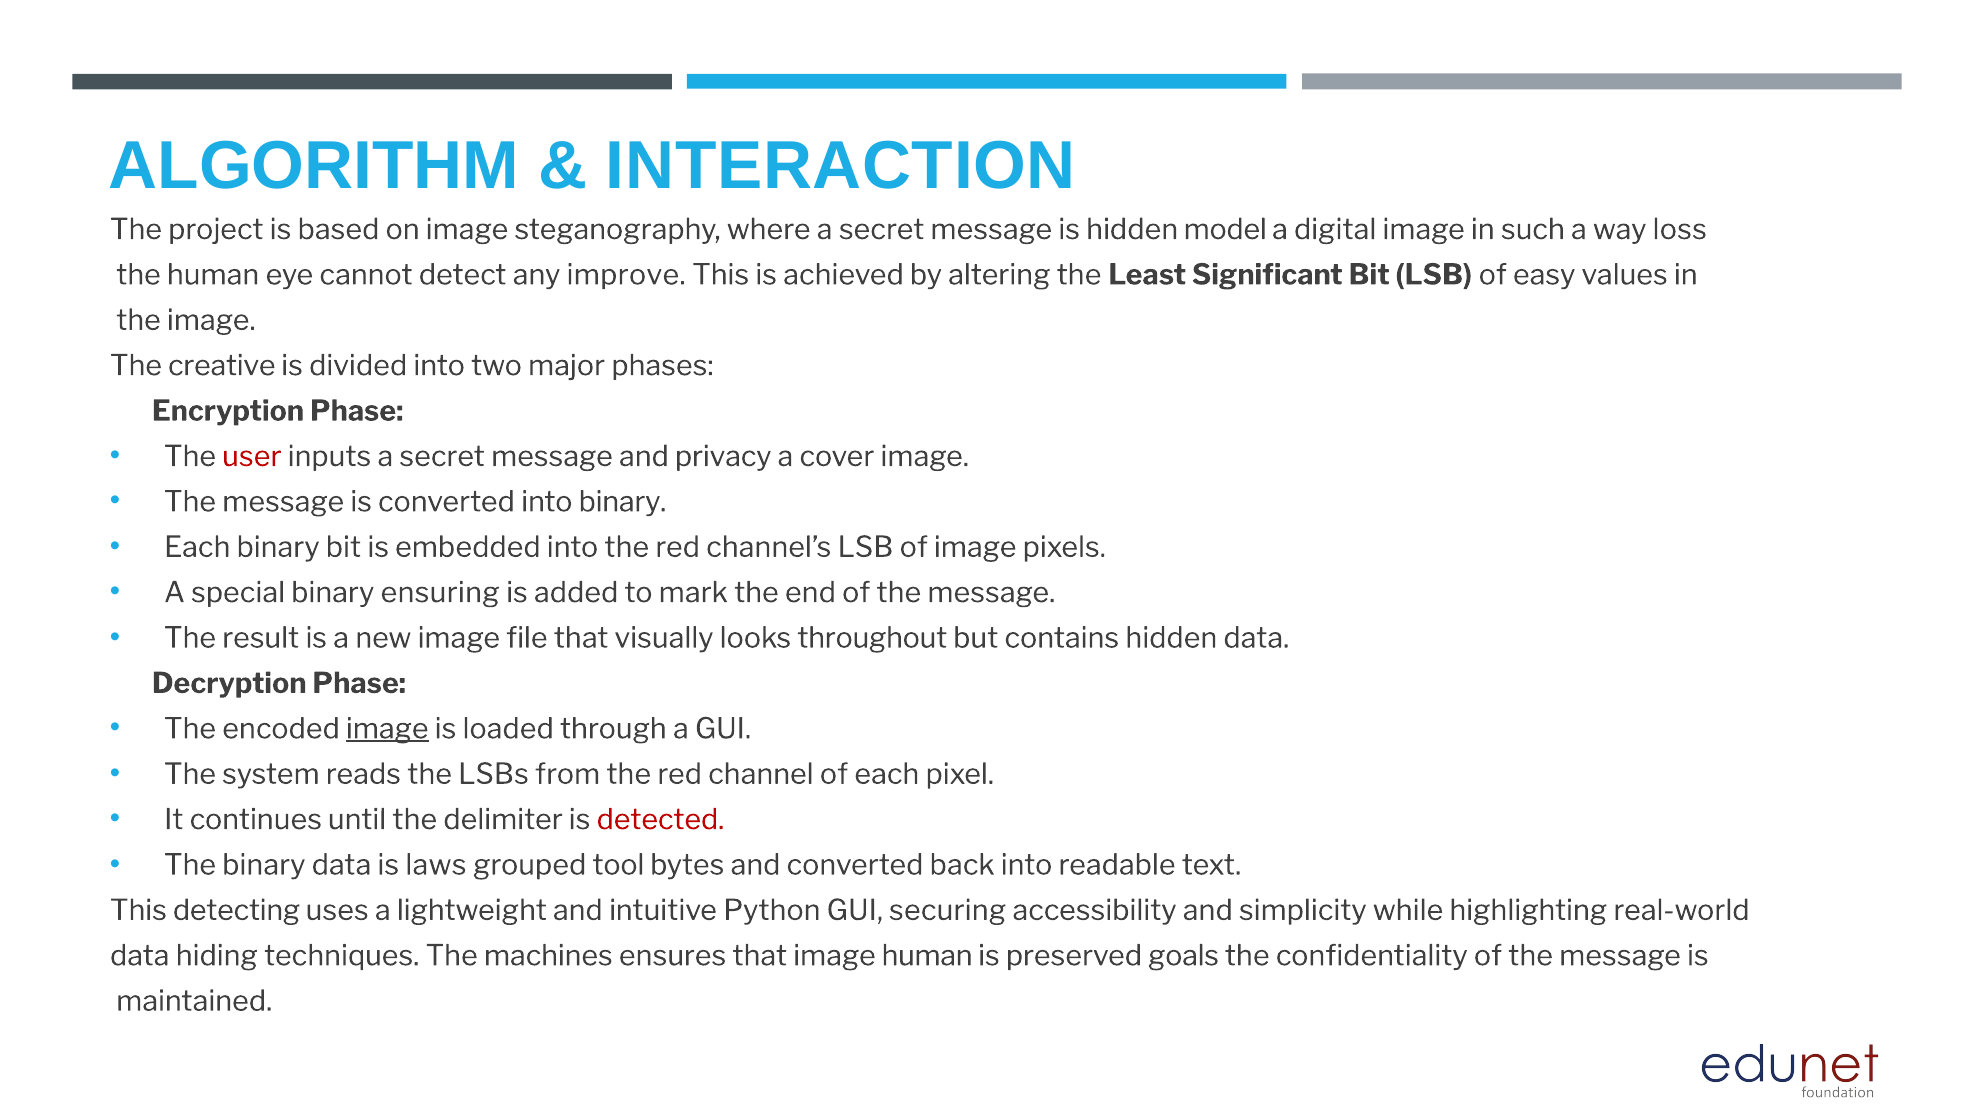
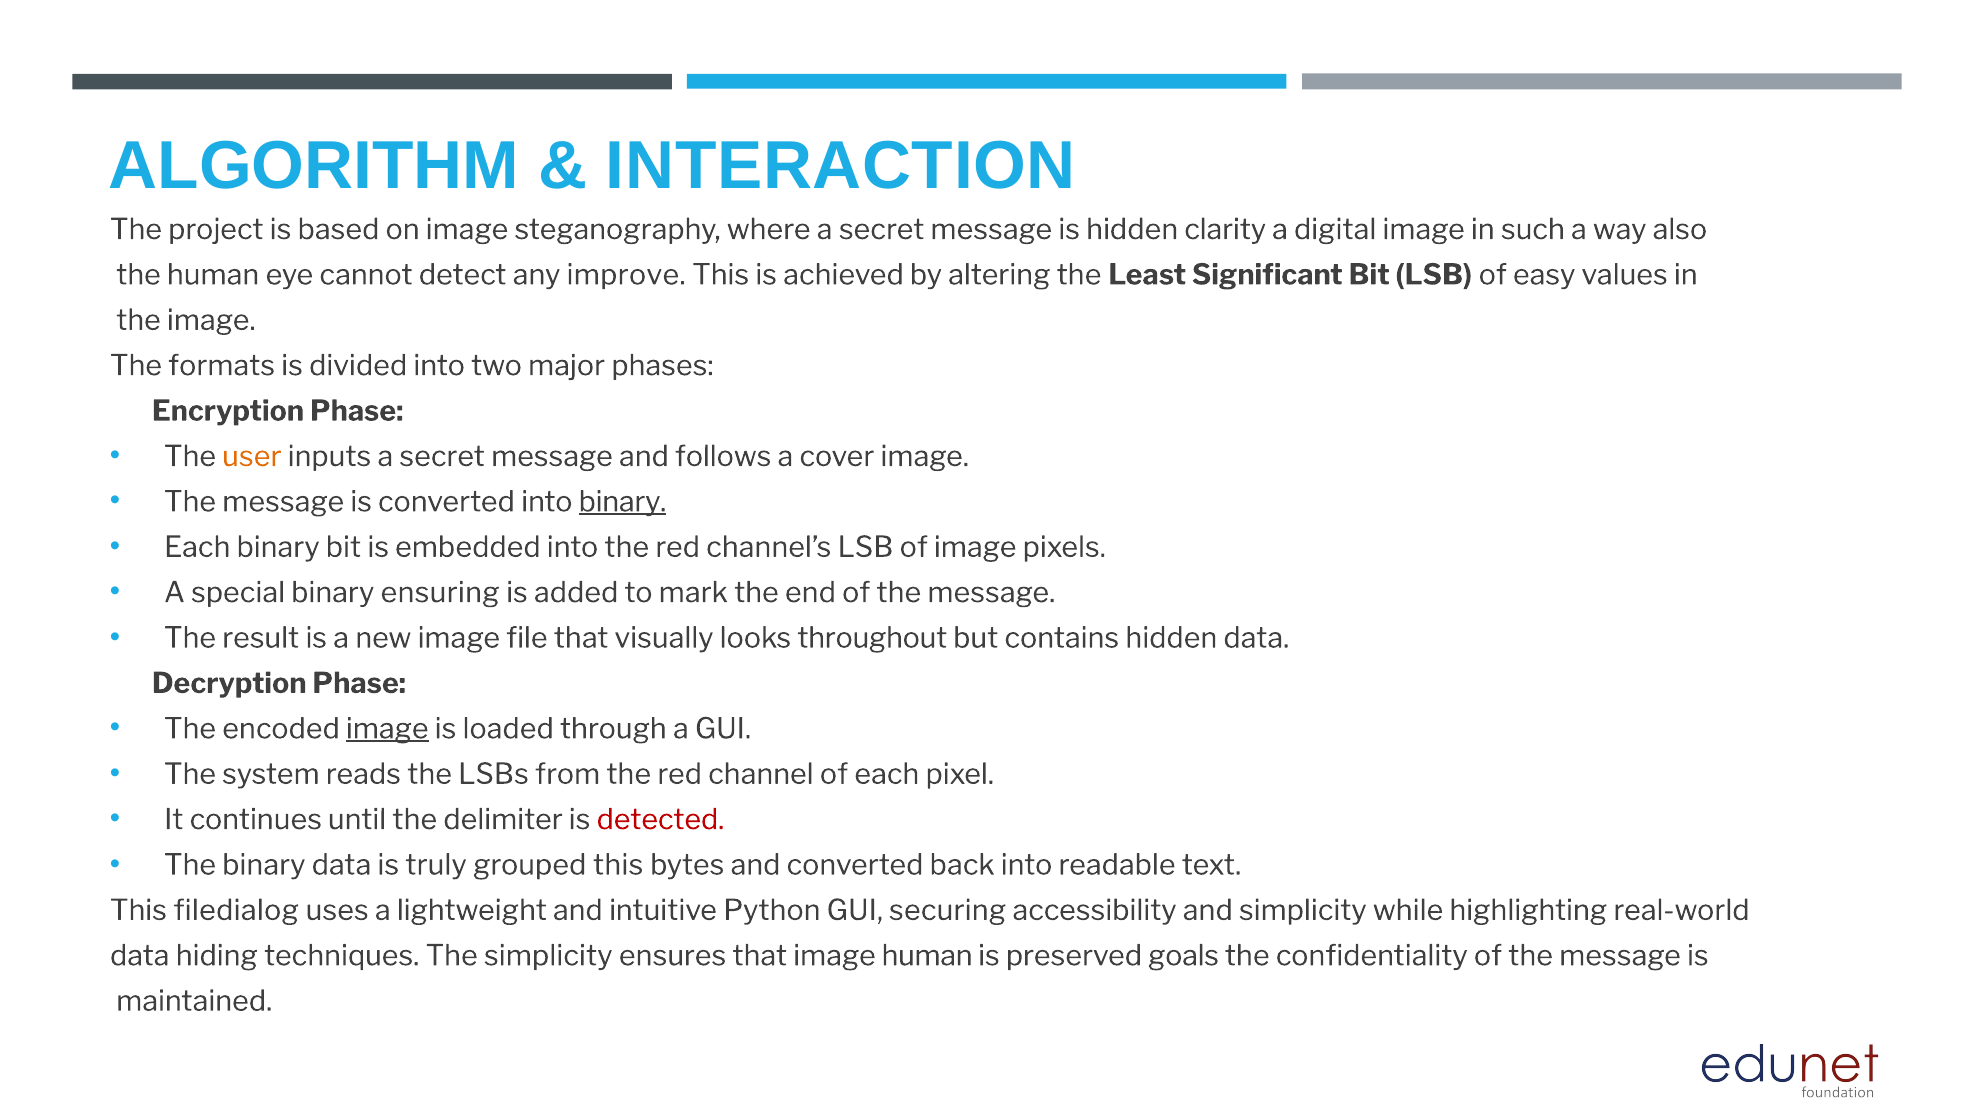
model: model -> clarity
loss: loss -> also
creative: creative -> formats
user colour: red -> orange
privacy: privacy -> follows
binary at (622, 502) underline: none -> present
laws: laws -> truly
grouped tool: tool -> this
detecting: detecting -> filedialog
The machines: machines -> simplicity
